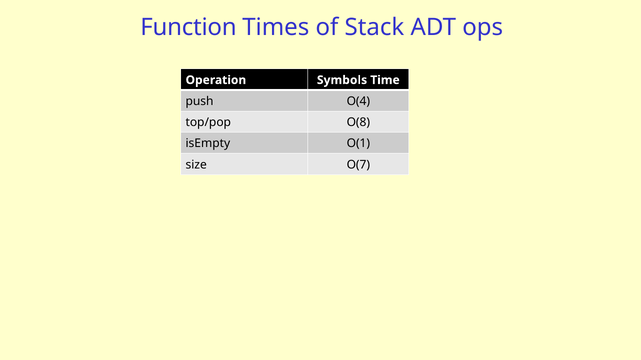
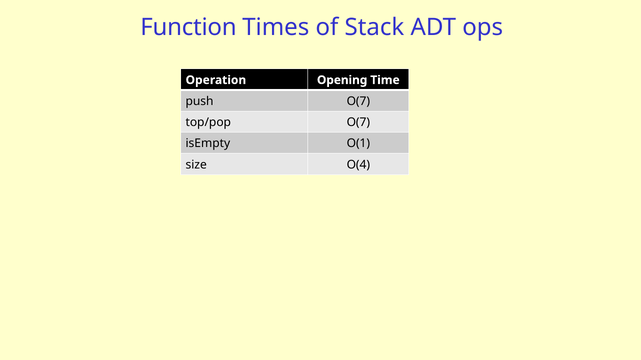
Symbols: Symbols -> Opening
push O(4: O(4 -> O(7
top/pop O(8: O(8 -> O(7
O(7: O(7 -> O(4
